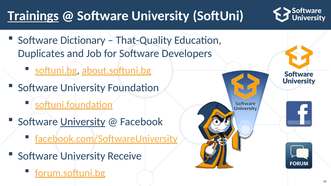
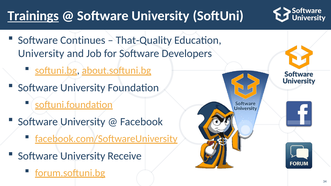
Dictionary: Dictionary -> Continues
Duplicates at (41, 54): Duplicates -> University
University at (83, 122) underline: present -> none
